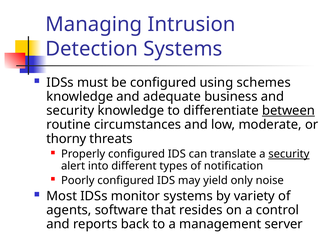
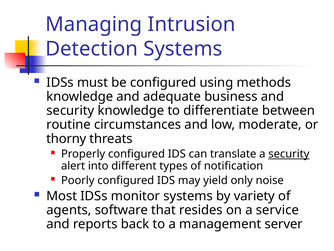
schemes: schemes -> methods
between underline: present -> none
control: control -> service
